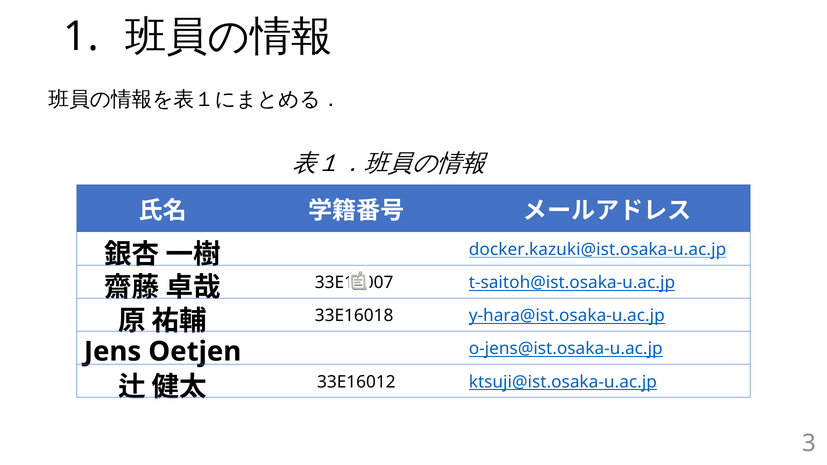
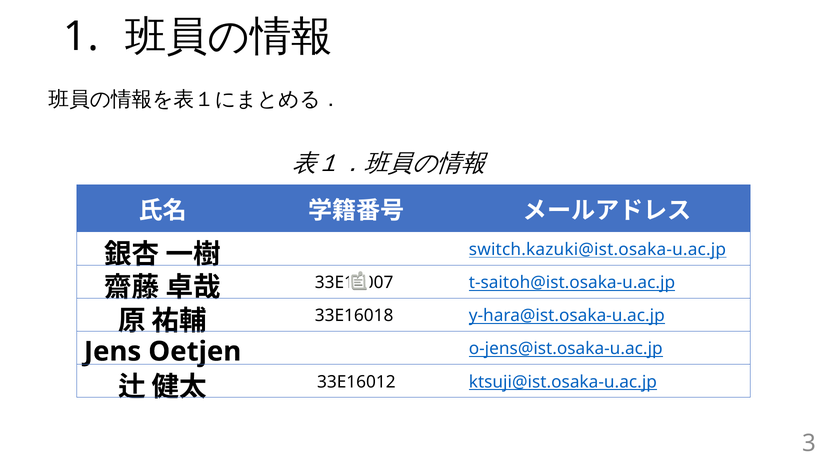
docker.kazuki@ist.osaka-u.ac.jp: docker.kazuki@ist.osaka-u.ac.jp -> switch.kazuki@ist.osaka-u.ac.jp
